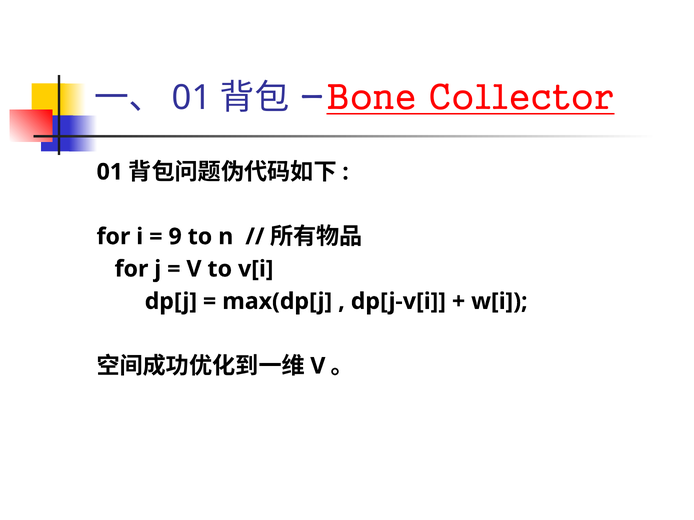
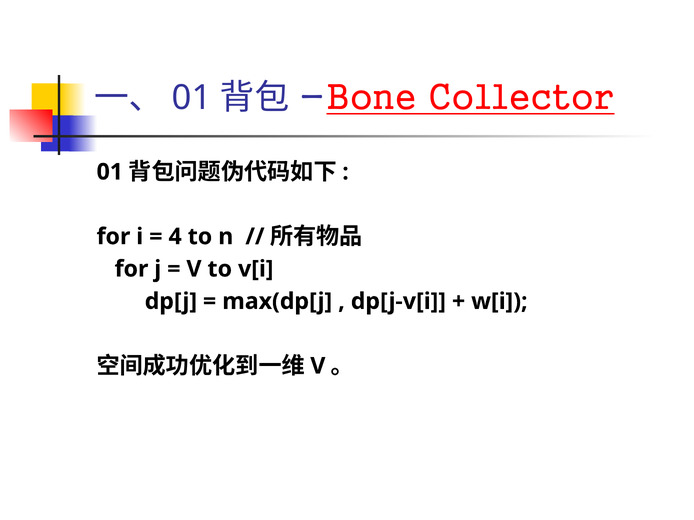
9: 9 -> 4
